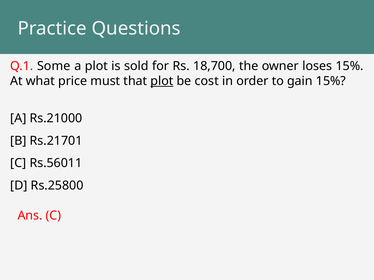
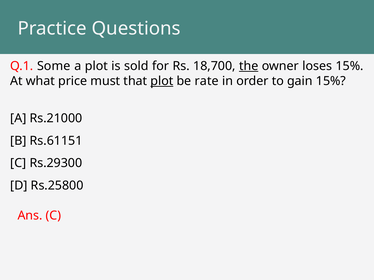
the underline: none -> present
cost: cost -> rate
Rs.21701: Rs.21701 -> Rs.61151
Rs.56011: Rs.56011 -> Rs.29300
